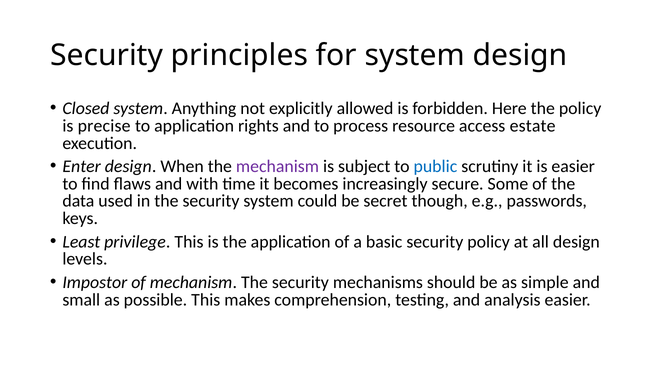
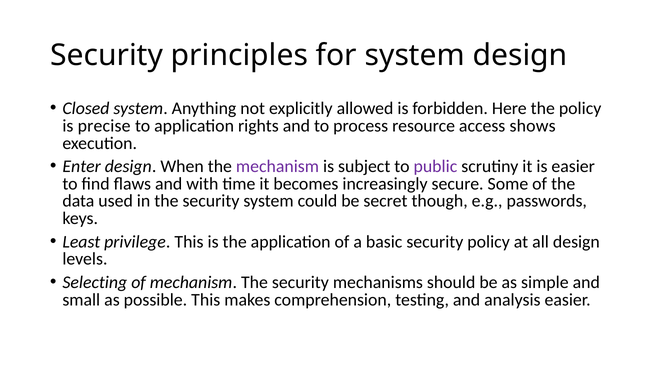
estate: estate -> shows
public colour: blue -> purple
Impostor: Impostor -> Selecting
